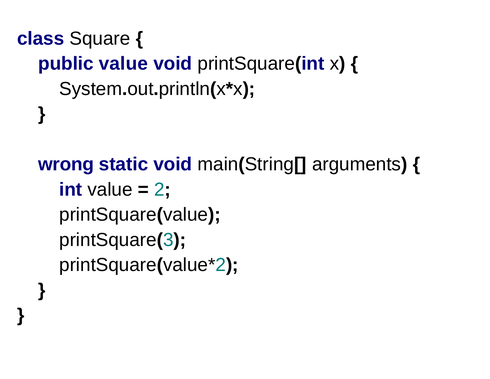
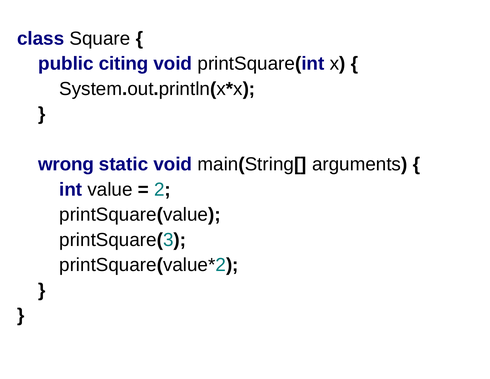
public value: value -> citing
